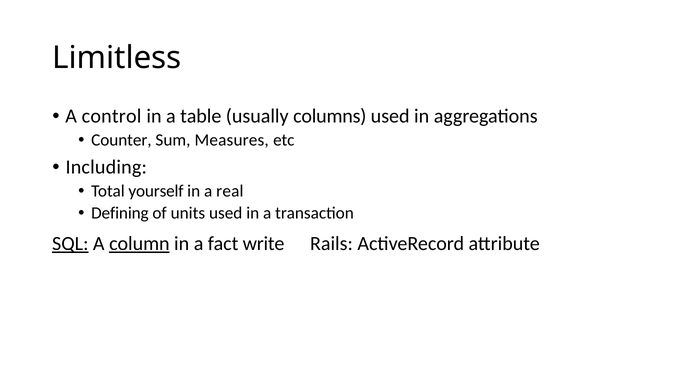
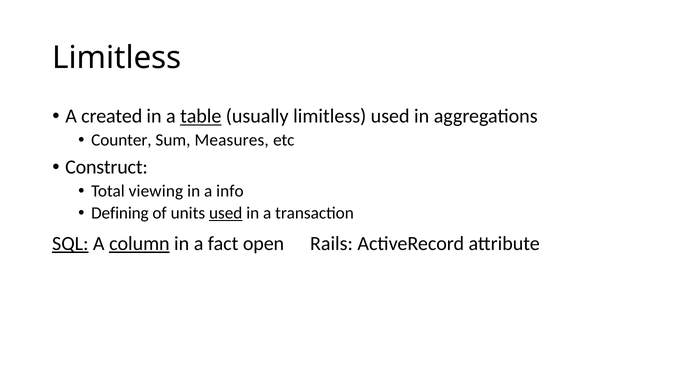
control: control -> created
table underline: none -> present
usually columns: columns -> limitless
Including: Including -> Construct
yourself: yourself -> viewing
real: real -> info
used at (226, 213) underline: none -> present
write: write -> open
